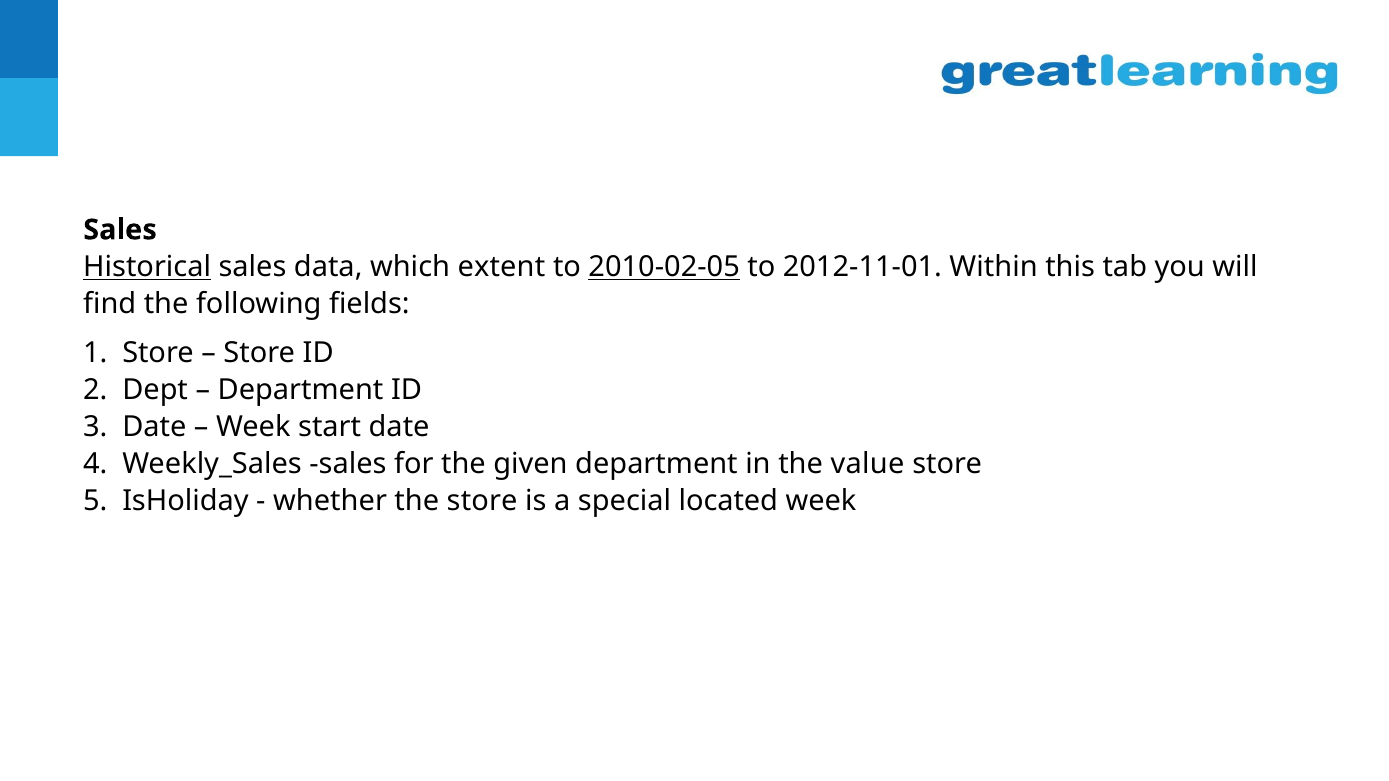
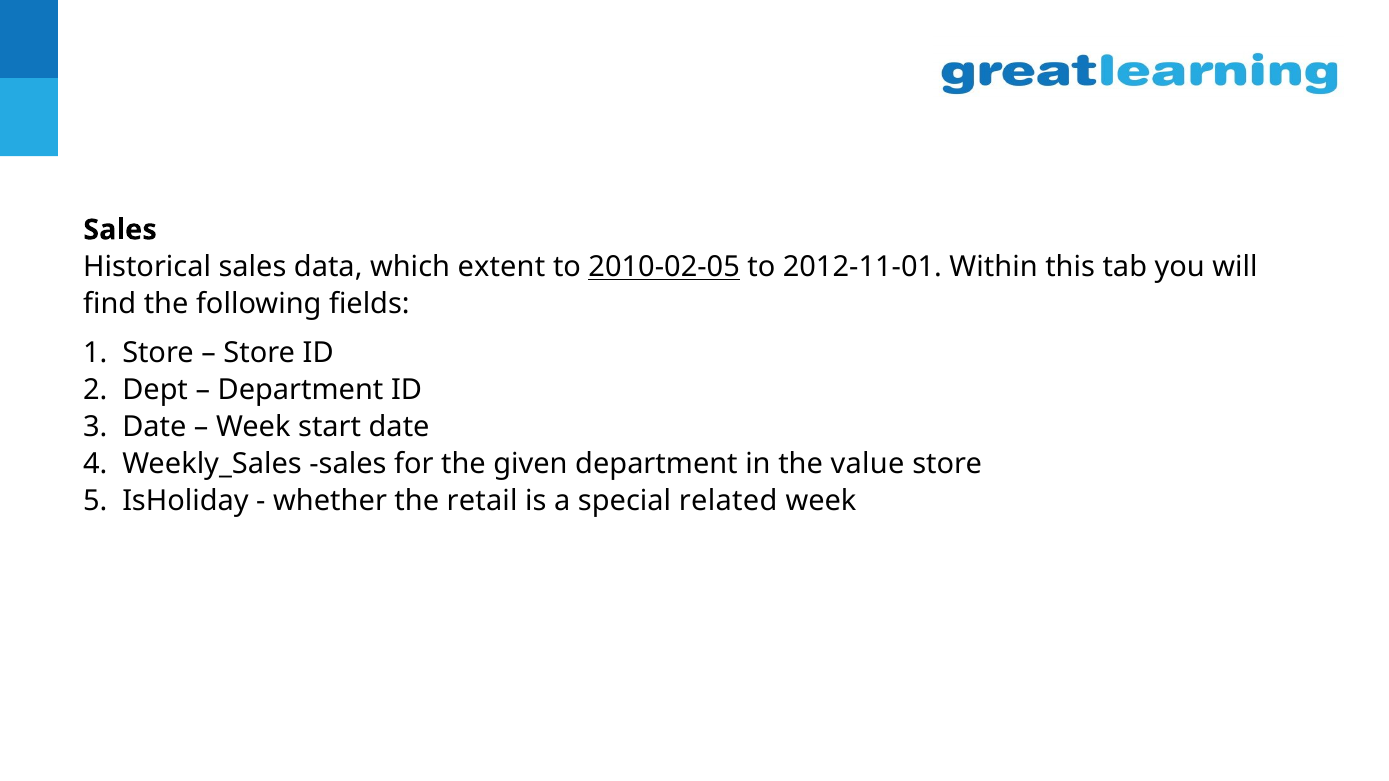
Historical underline: present -> none
the store: store -> retail
located: located -> related
